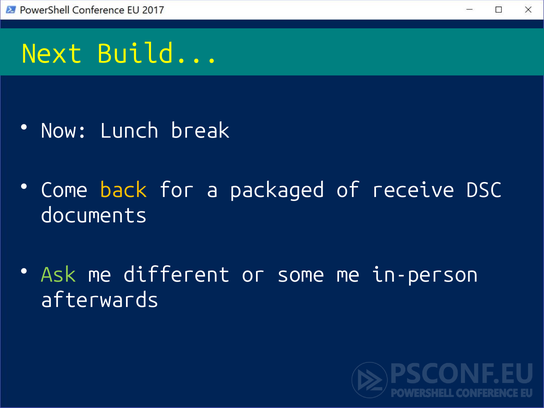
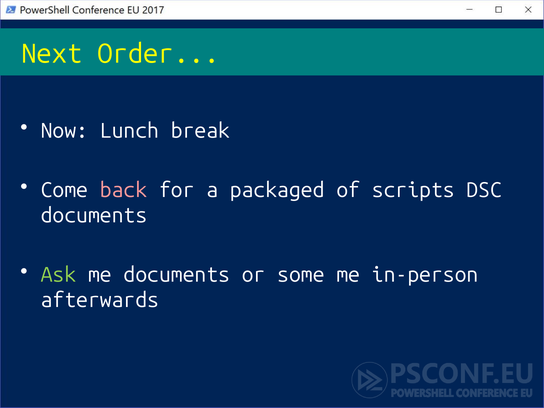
Build: Build -> Order
back colour: yellow -> pink
receive: receive -> scripts
me different: different -> documents
